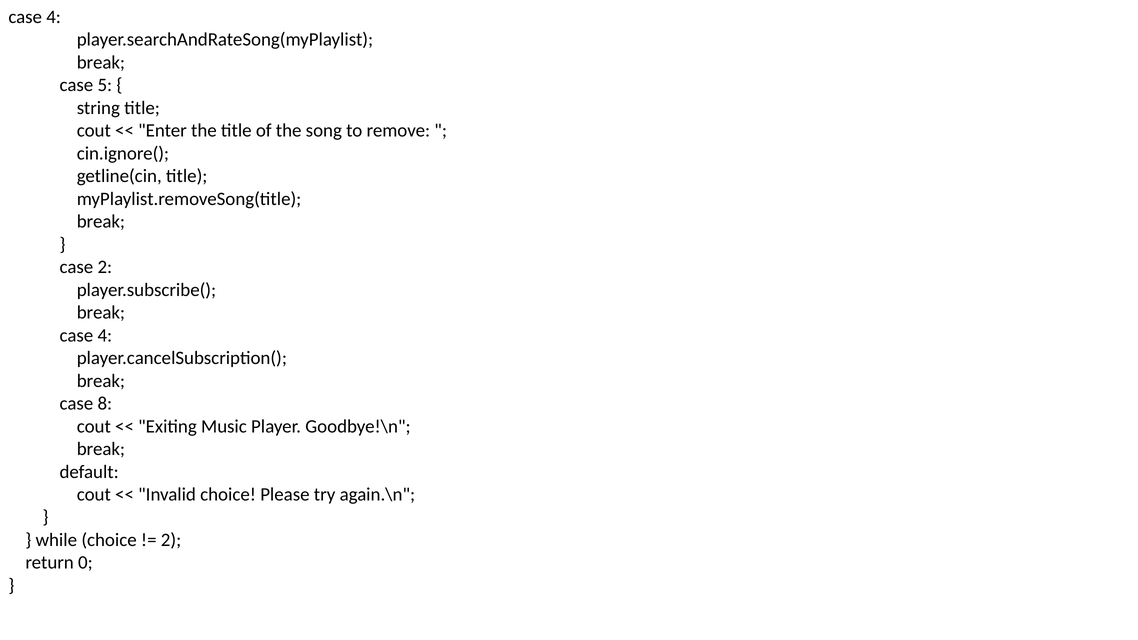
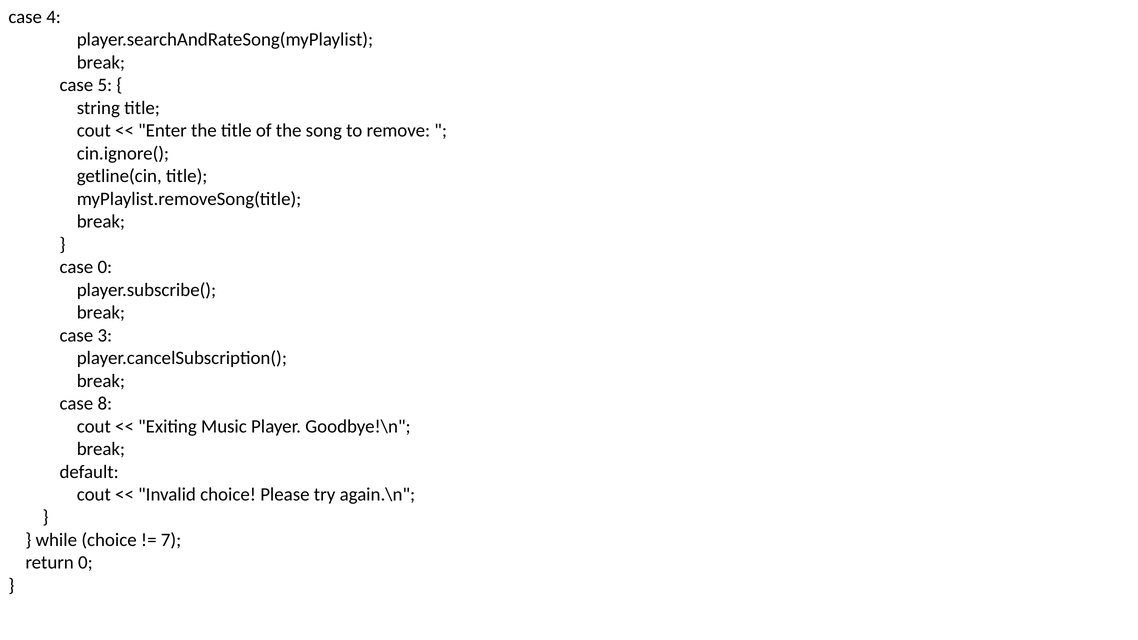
case 2: 2 -> 0
4 at (105, 335): 4 -> 3
2 at (171, 540): 2 -> 7
